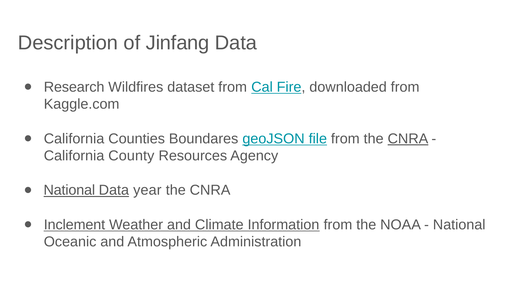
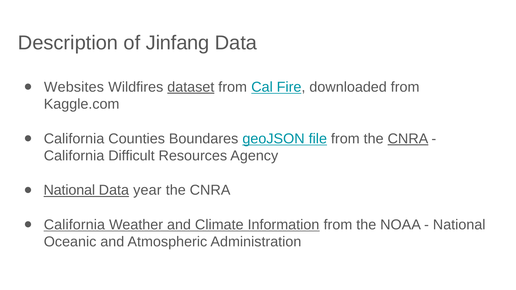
Research: Research -> Websites
dataset underline: none -> present
County: County -> Difficult
Inclement at (74, 225): Inclement -> California
